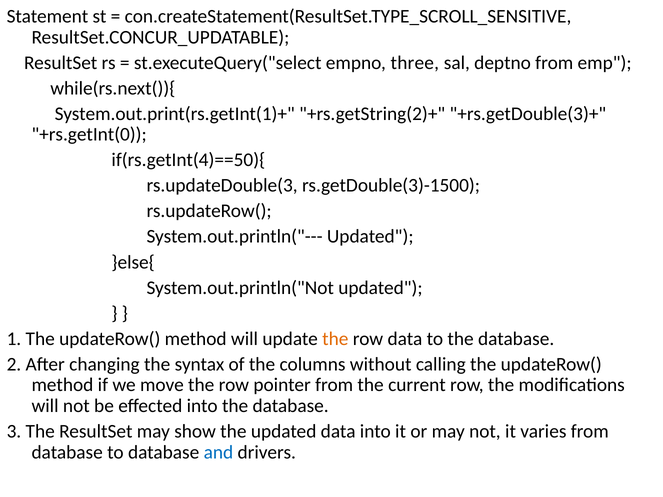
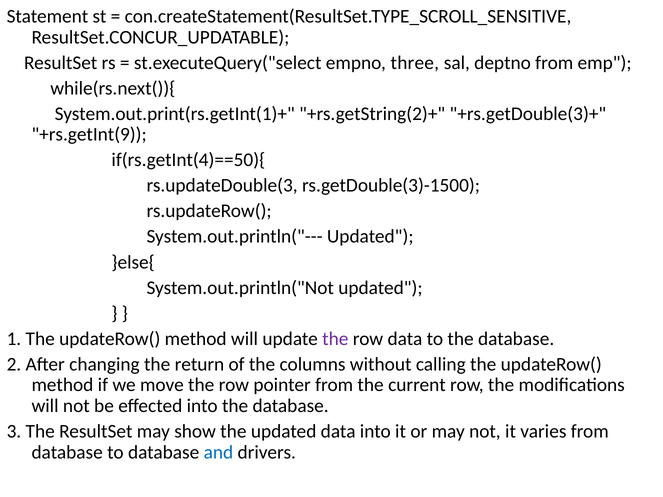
+rs.getInt(0: +rs.getInt(0 -> +rs.getInt(9
the at (335, 339) colour: orange -> purple
syntax: syntax -> return
